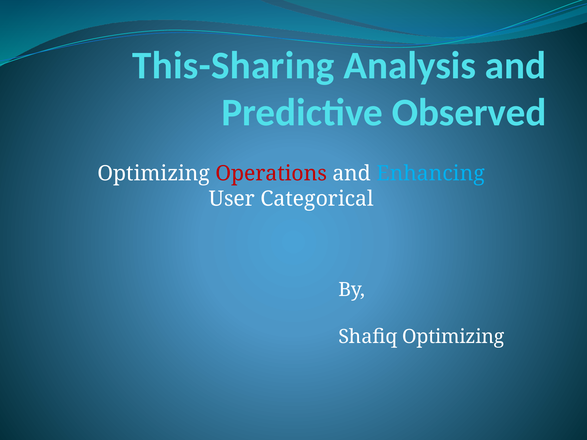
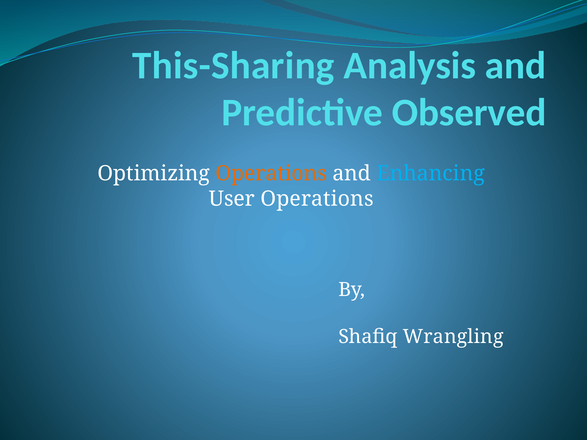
Operations at (271, 174) colour: red -> orange
User Categorical: Categorical -> Operations
Shafiq Optimizing: Optimizing -> Wrangling
